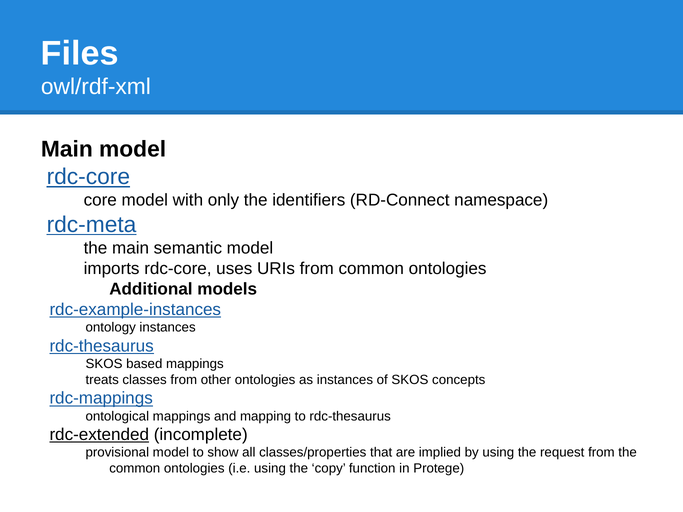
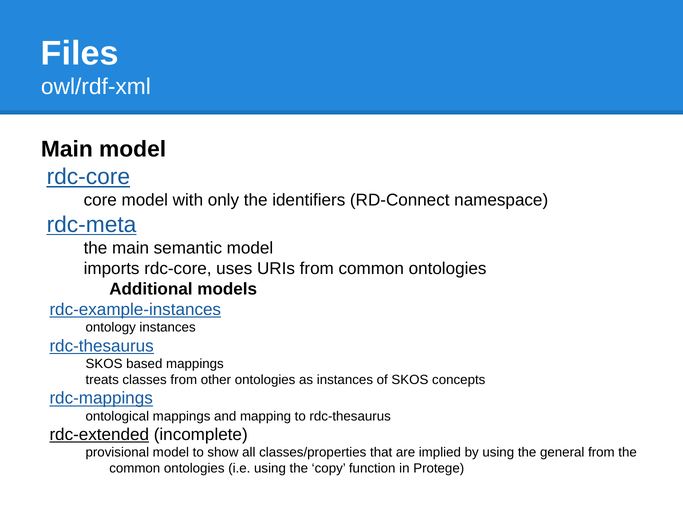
request: request -> general
